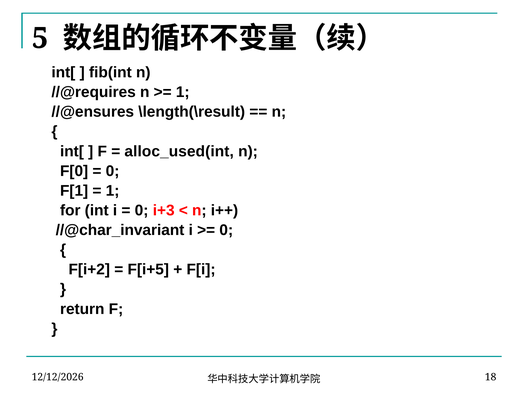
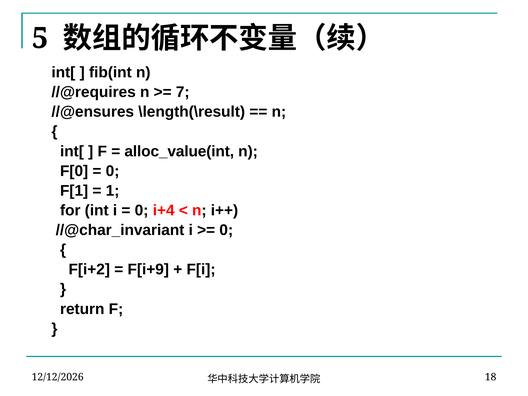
1 at (183, 92): 1 -> 7
alloc_used(int: alloc_used(int -> alloc_value(int
i+3: i+3 -> i+4
F[i+5: F[i+5 -> F[i+9
